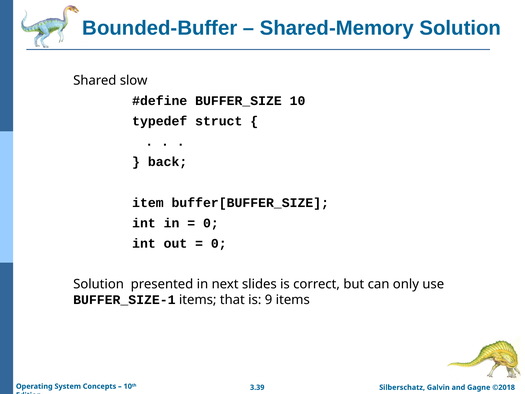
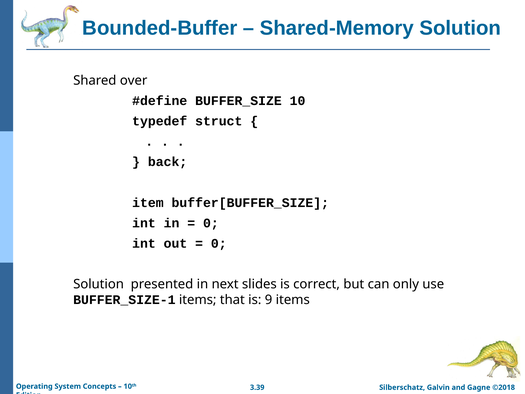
slow: slow -> over
